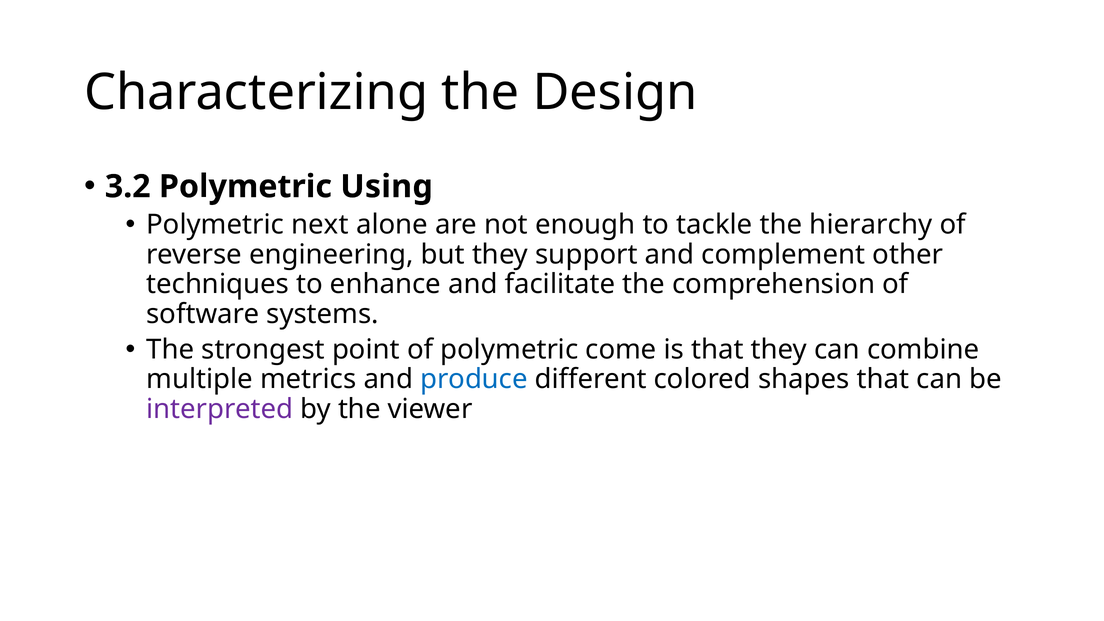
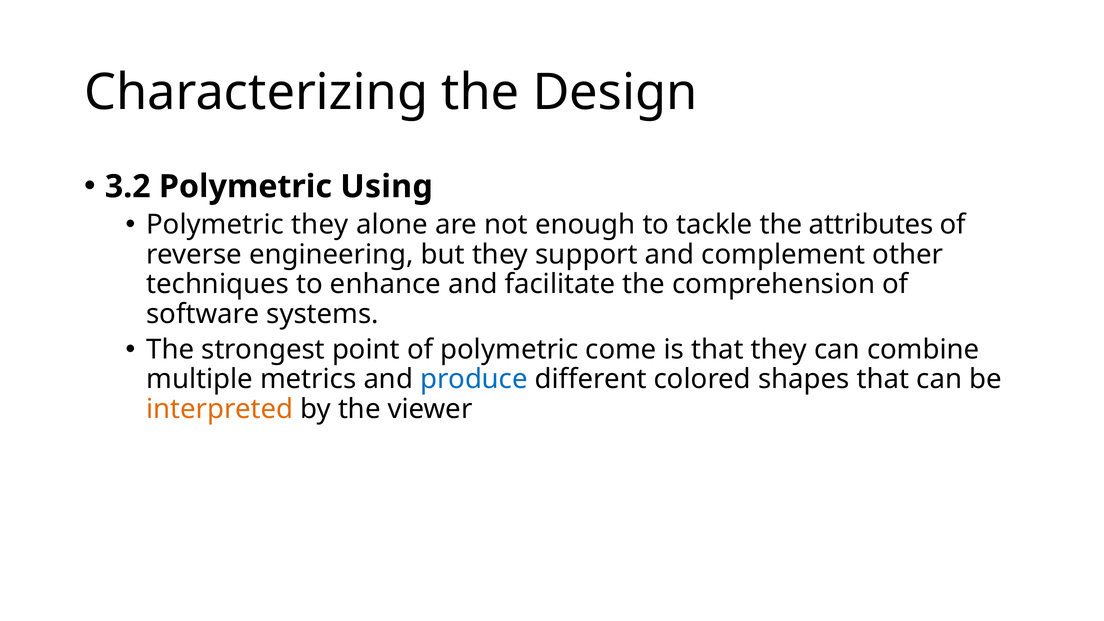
Polymetric next: next -> they
hierarchy: hierarchy -> attributes
interpreted colour: purple -> orange
